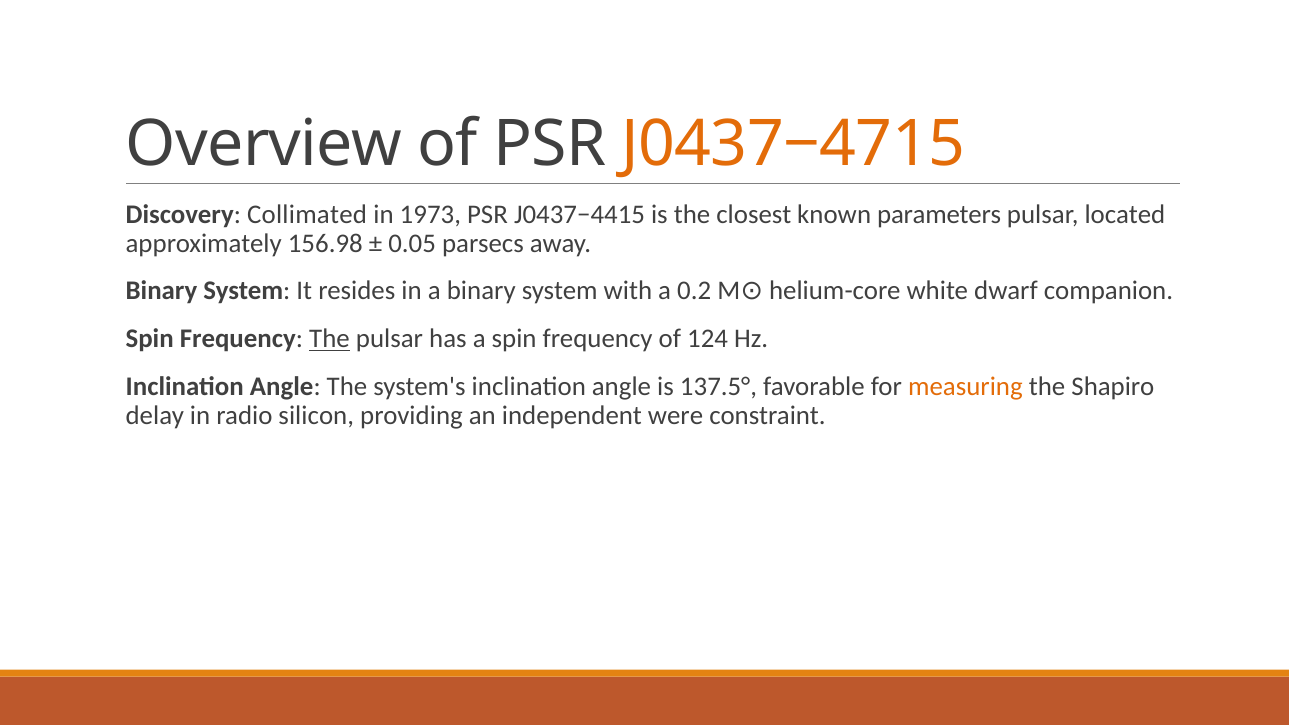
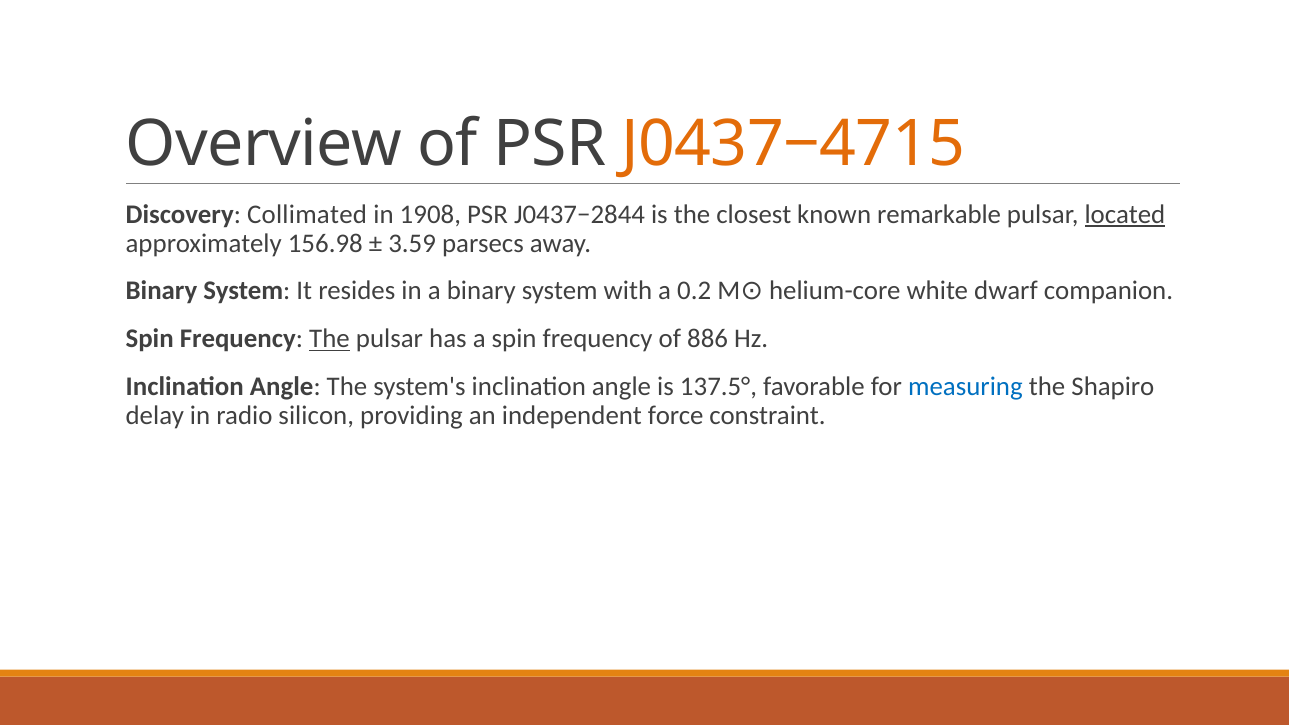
1973: 1973 -> 1908
J0437−4415: J0437−4415 -> J0437−2844
parameters: parameters -> remarkable
located underline: none -> present
0.05: 0.05 -> 3.59
124: 124 -> 886
measuring colour: orange -> blue
were: were -> force
